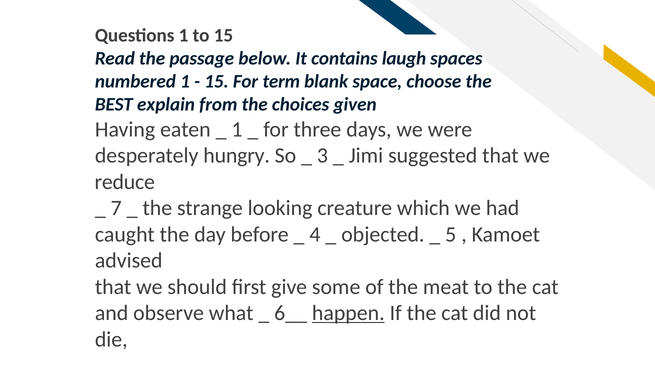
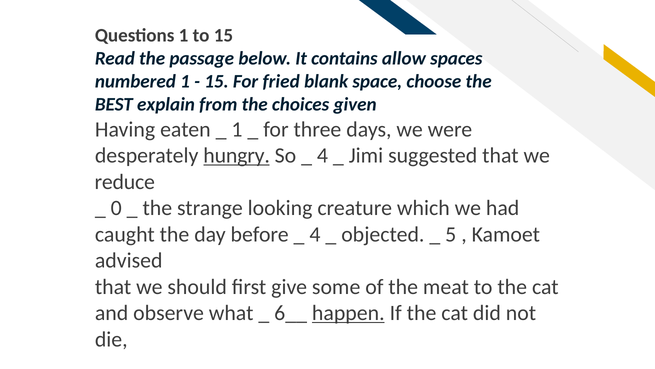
laugh: laugh -> allow
term: term -> fried
hungry underline: none -> present
3 at (322, 155): 3 -> 4
7: 7 -> 0
